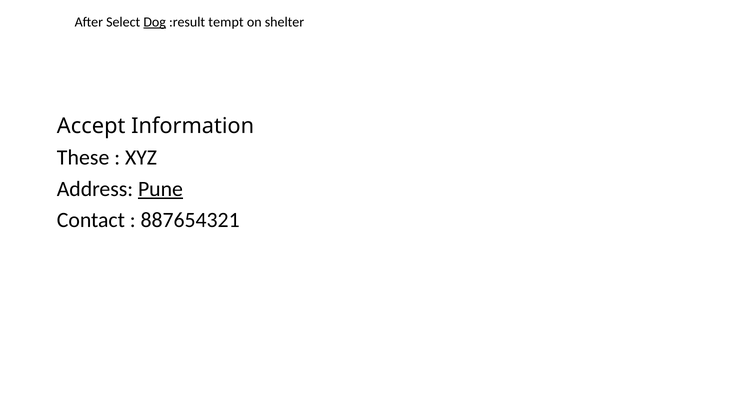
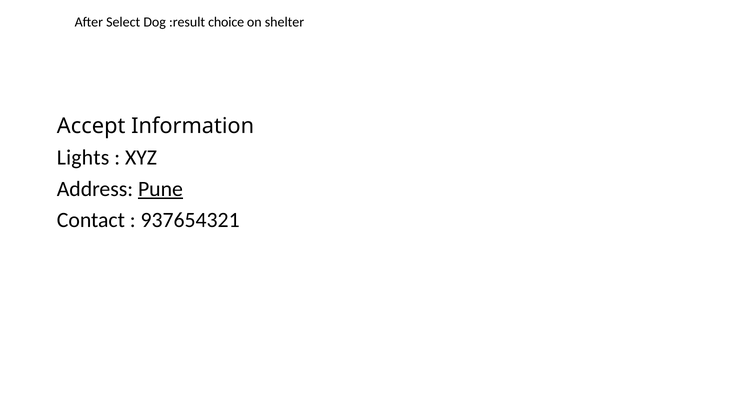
Dog underline: present -> none
tempt: tempt -> choice
These: These -> Lights
887654321: 887654321 -> 937654321
